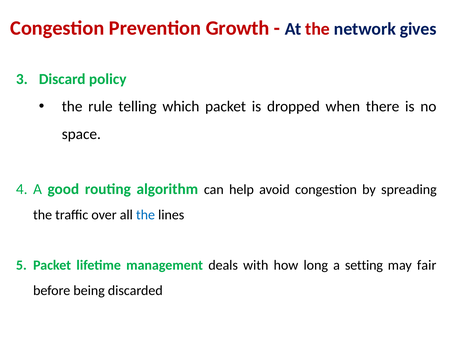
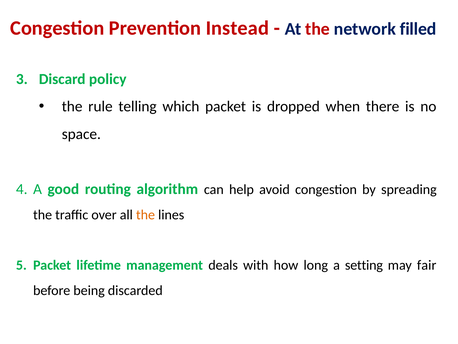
Growth: Growth -> Instead
gives: gives -> filled
the at (146, 215) colour: blue -> orange
